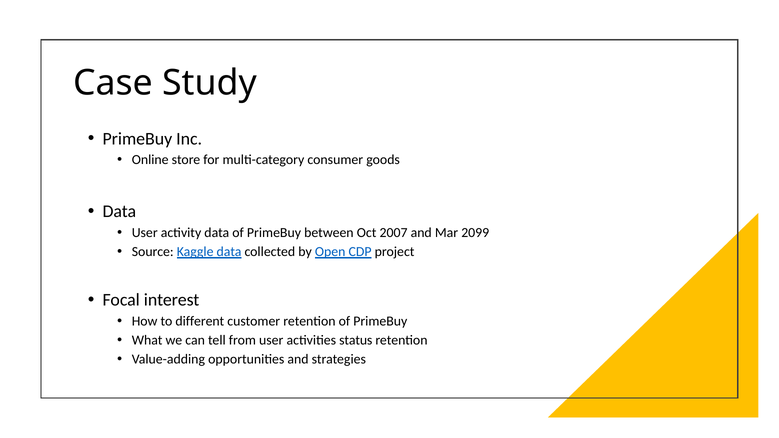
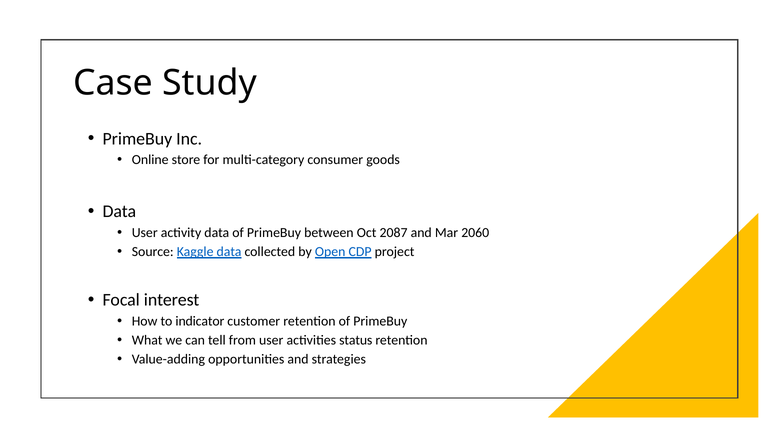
2007: 2007 -> 2087
2099: 2099 -> 2060
different: different -> indicator
